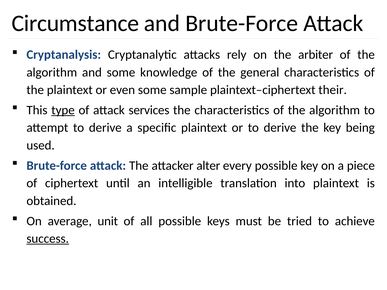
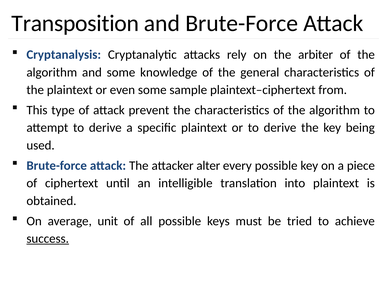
Circumstance: Circumstance -> Transposition
their: their -> from
type underline: present -> none
services: services -> prevent
